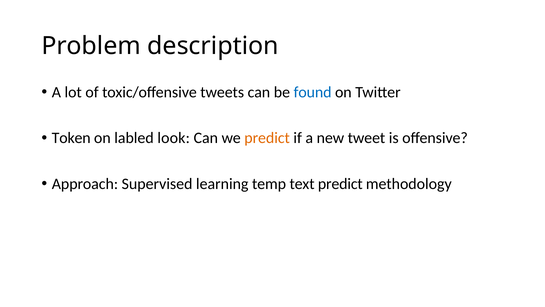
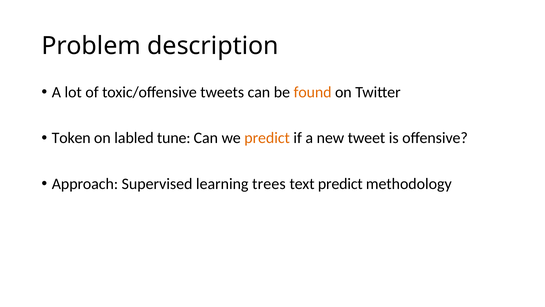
found colour: blue -> orange
look: look -> tune
temp: temp -> trees
